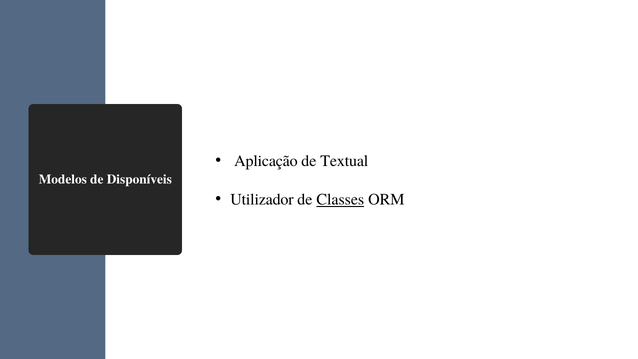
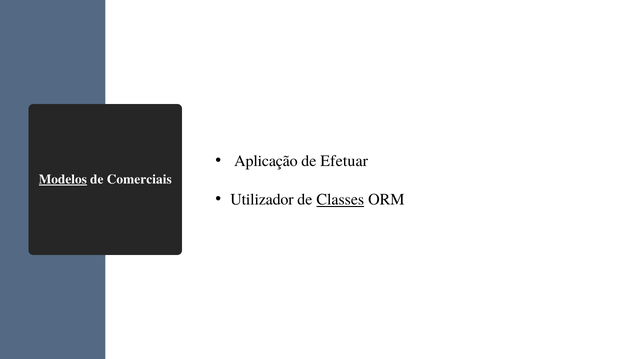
Textual: Textual -> Efetuar
Modelos underline: none -> present
Disponíveis: Disponíveis -> Comerciais
